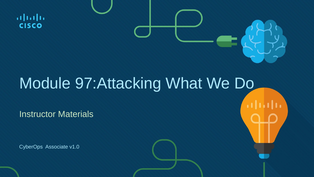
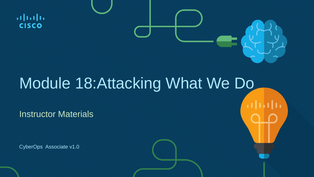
97:Attacking: 97:Attacking -> 18:Attacking
